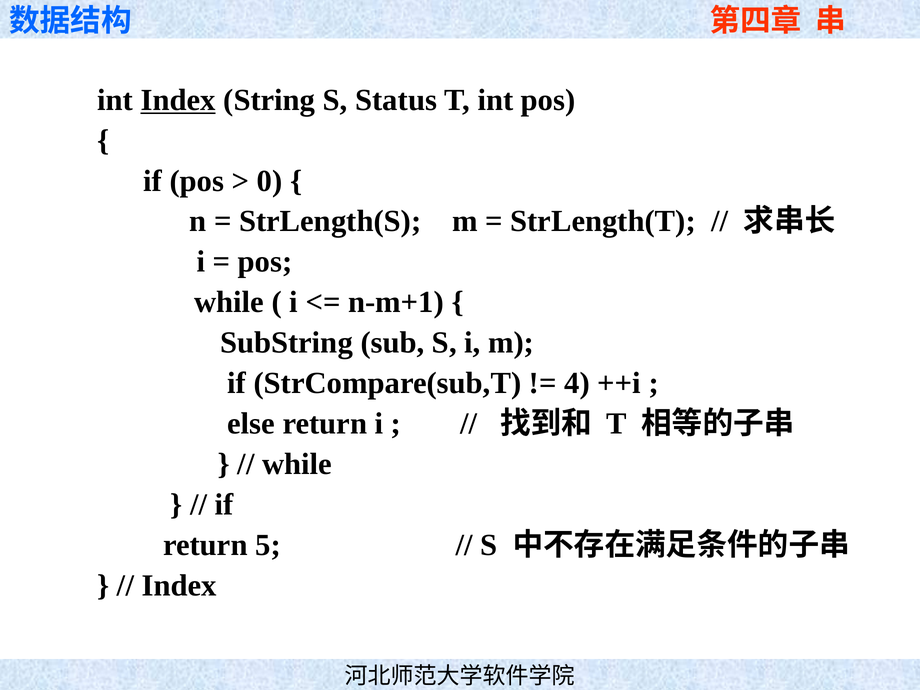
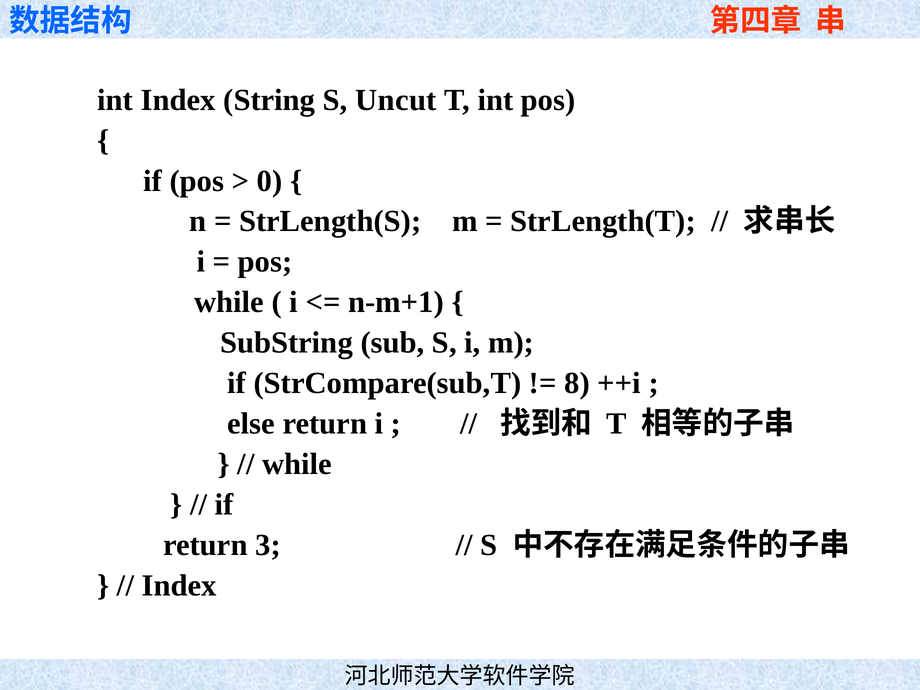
Index at (178, 100) underline: present -> none
Status: Status -> Uncut
4: 4 -> 8
5: 5 -> 3
